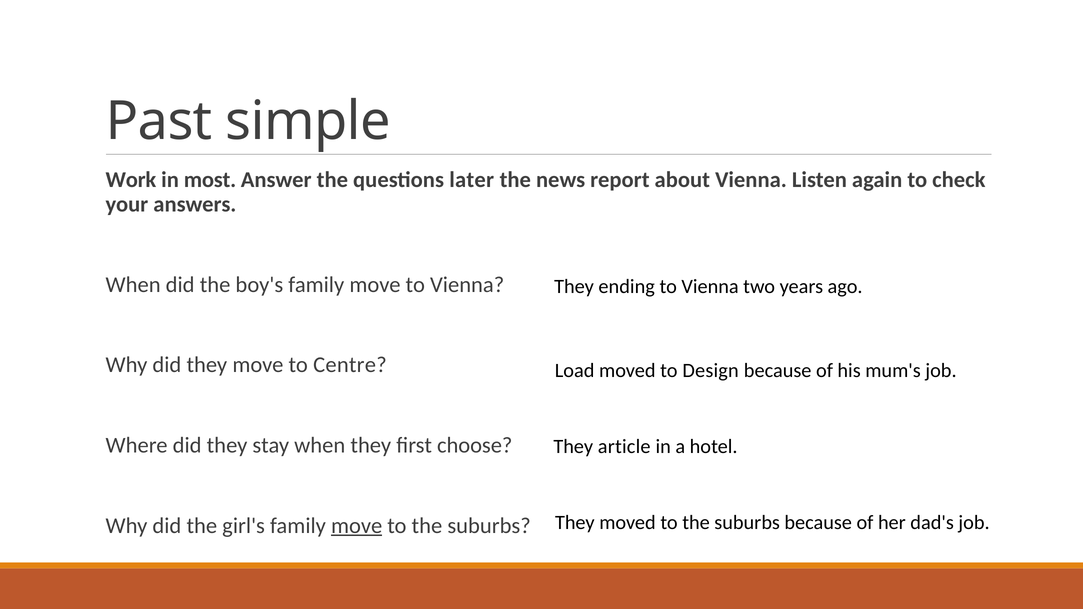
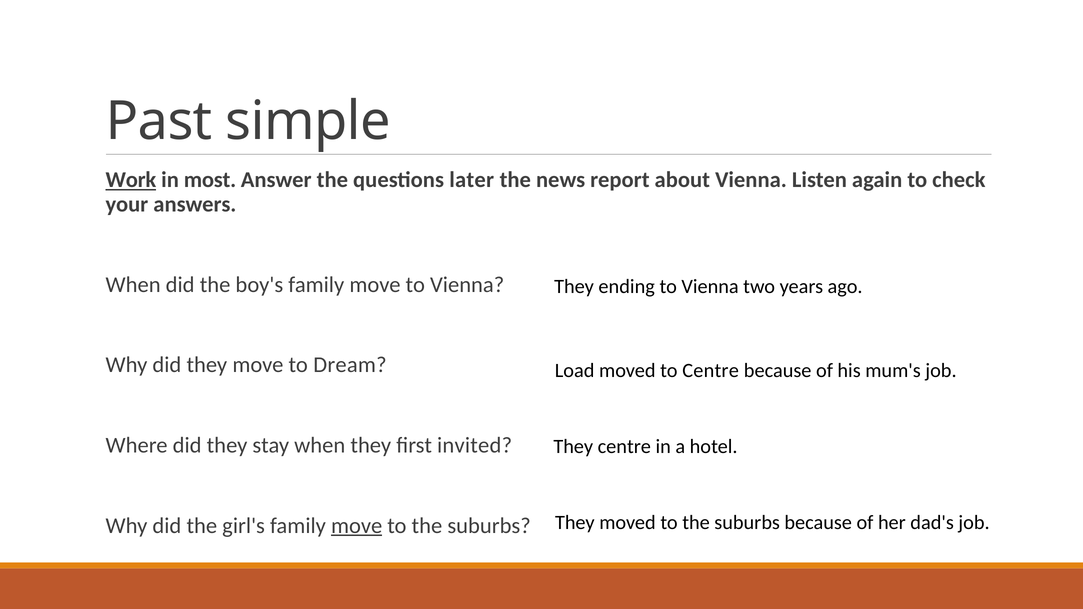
Work underline: none -> present
Centre: Centre -> Dream
to Design: Design -> Centre
choose: choose -> invited
They article: article -> centre
